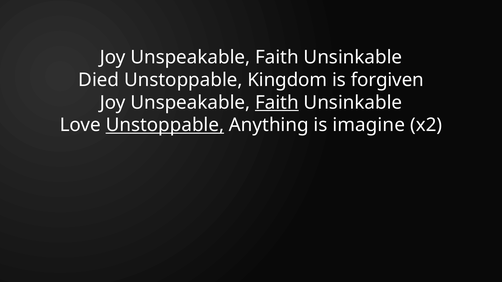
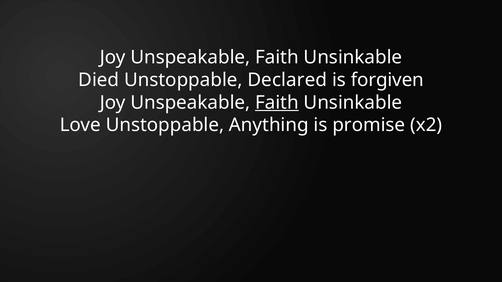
Kingdom: Kingdom -> Declared
Unstoppable at (165, 125) underline: present -> none
imagine: imagine -> promise
